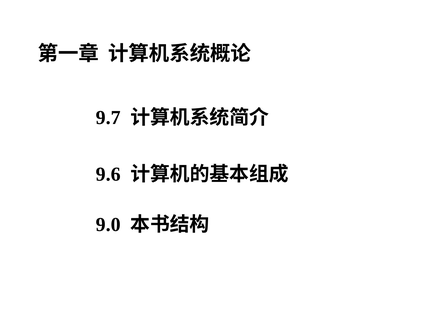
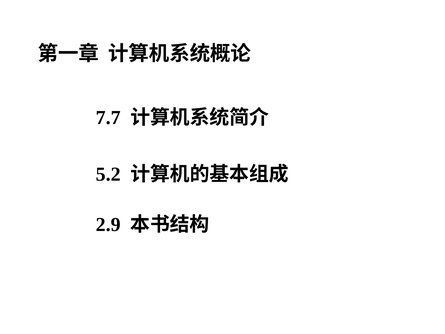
9.7: 9.7 -> 7.7
9.6: 9.6 -> 5.2
9.0: 9.0 -> 2.9
